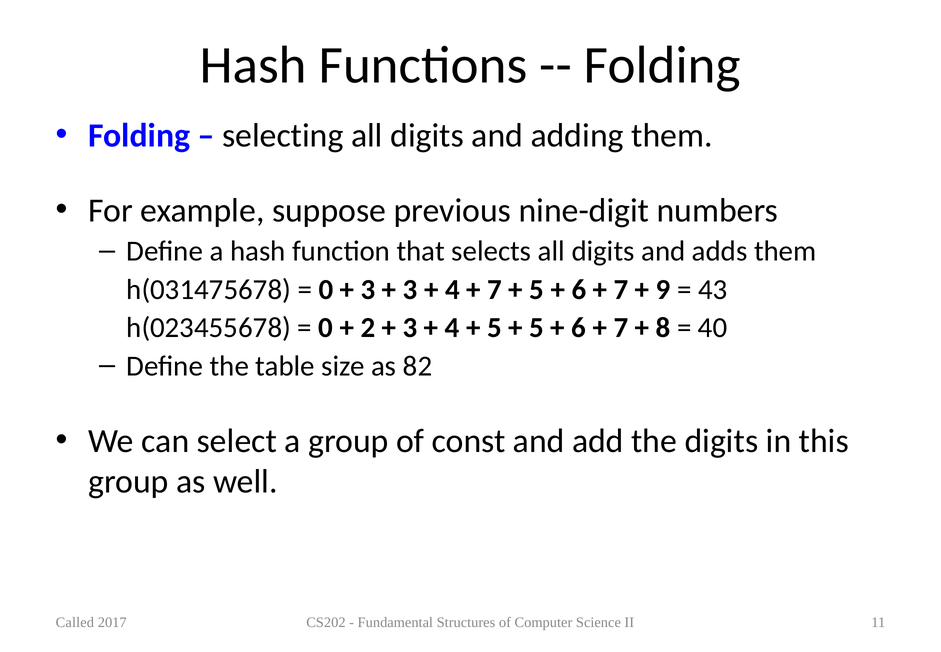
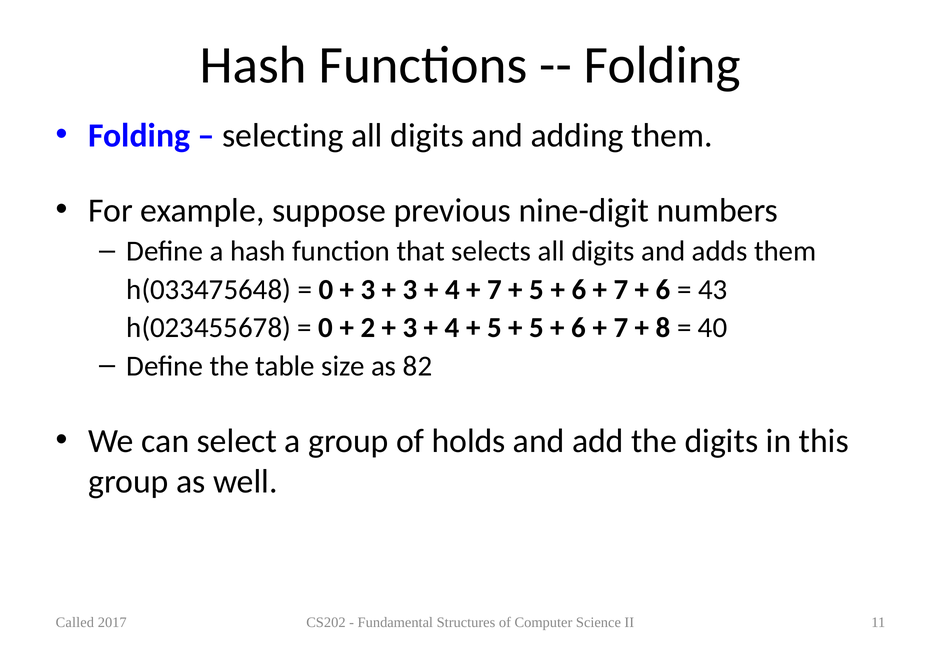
h(031475678: h(031475678 -> h(033475648
9 at (663, 289): 9 -> 6
const: const -> holds
